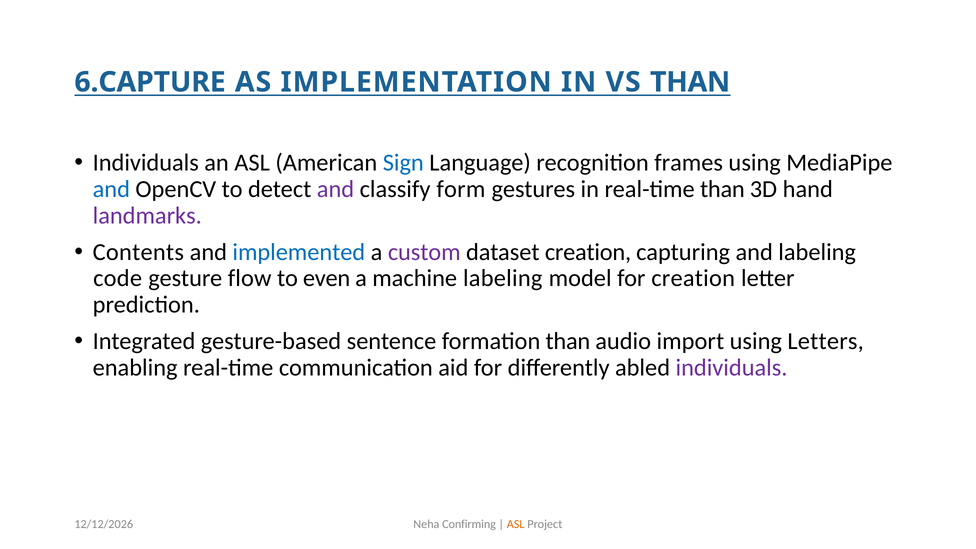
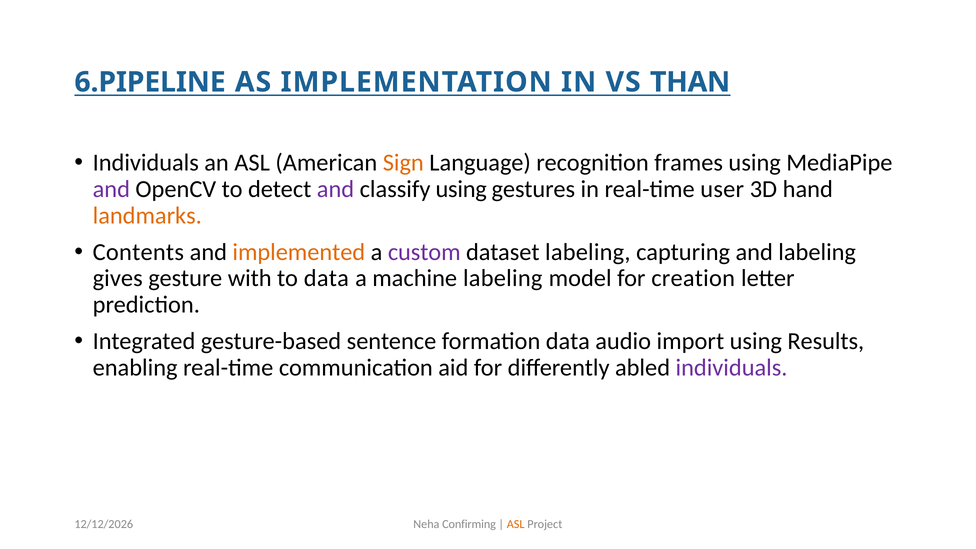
6.CAPTURE: 6.CAPTURE -> 6.PIPELINE
Sign colour: blue -> orange
and at (111, 189) colour: blue -> purple
classify form: form -> using
real-time than: than -> user
landmarks colour: purple -> orange
implemented colour: blue -> orange
dataset creation: creation -> labeling
code: code -> gives
flow: flow -> with
to even: even -> data
formation than: than -> data
Letters: Letters -> Results
